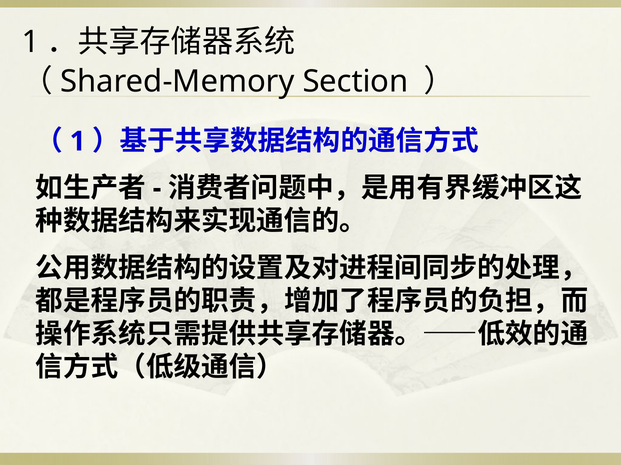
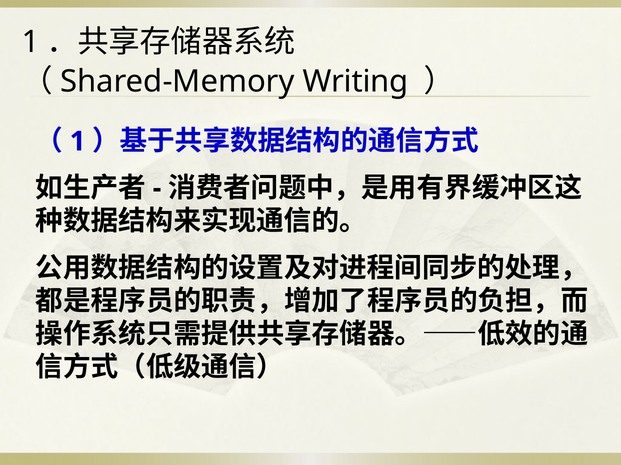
Section: Section -> Writing
